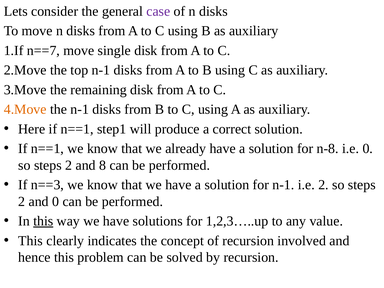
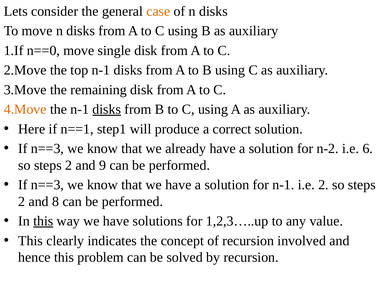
case colour: purple -> orange
n==7: n==7 -> n==0
disks at (107, 109) underline: none -> present
n==1 at (47, 149): n==1 -> n==3
n-8: n-8 -> n-2
i.e 0: 0 -> 6
8: 8 -> 9
and 0: 0 -> 8
